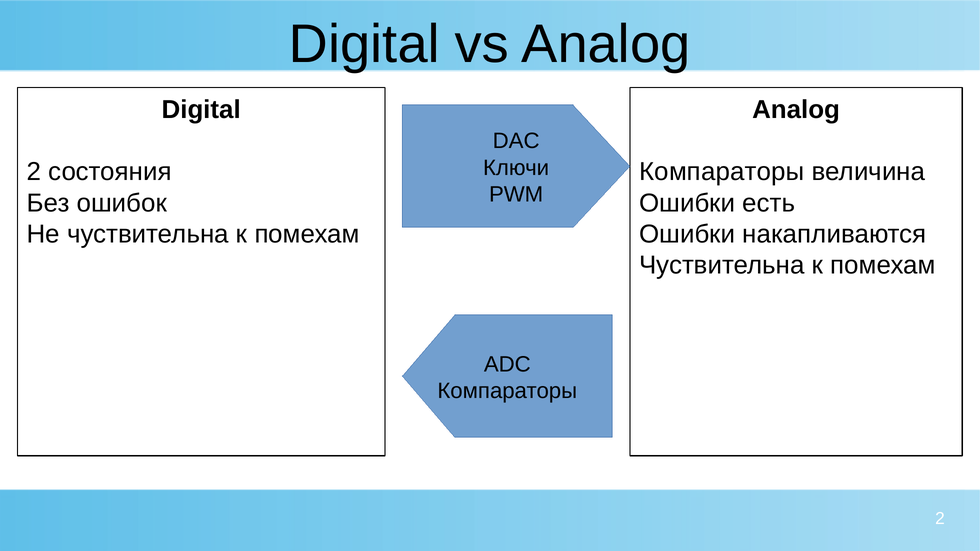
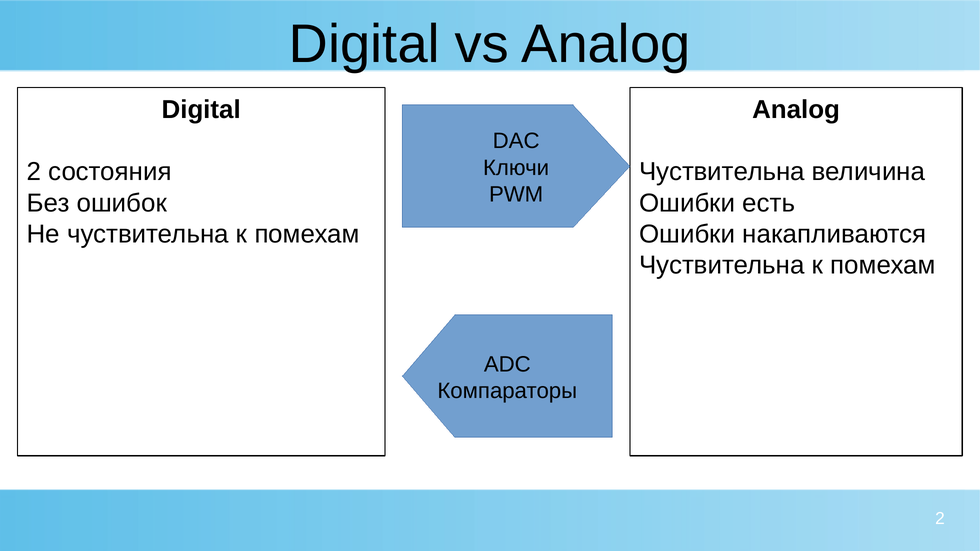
Компараторы at (722, 172): Компараторы -> Чуствительна
